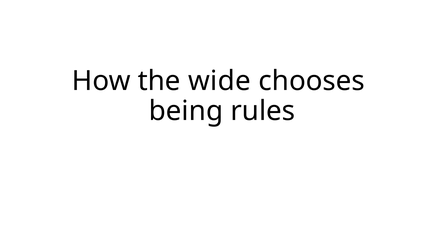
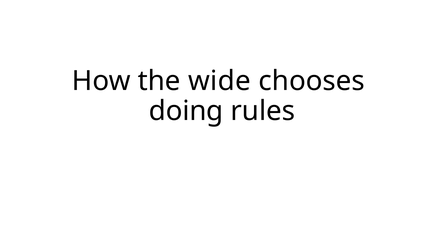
being: being -> doing
